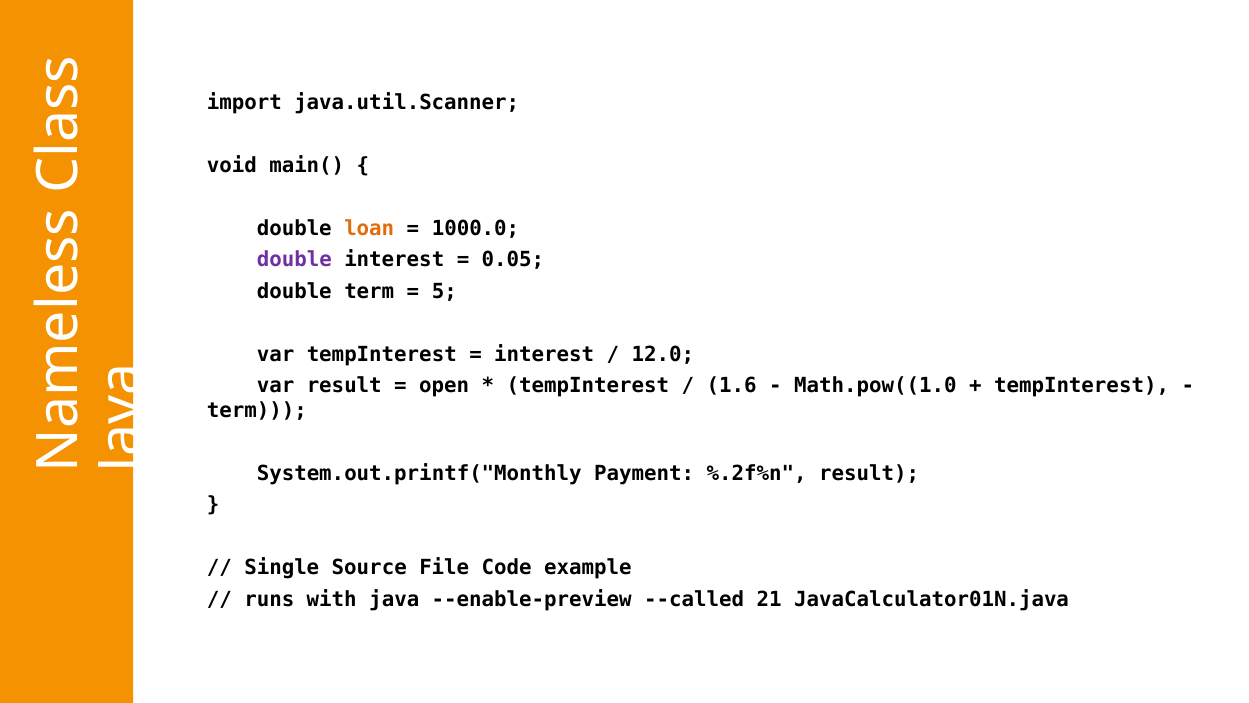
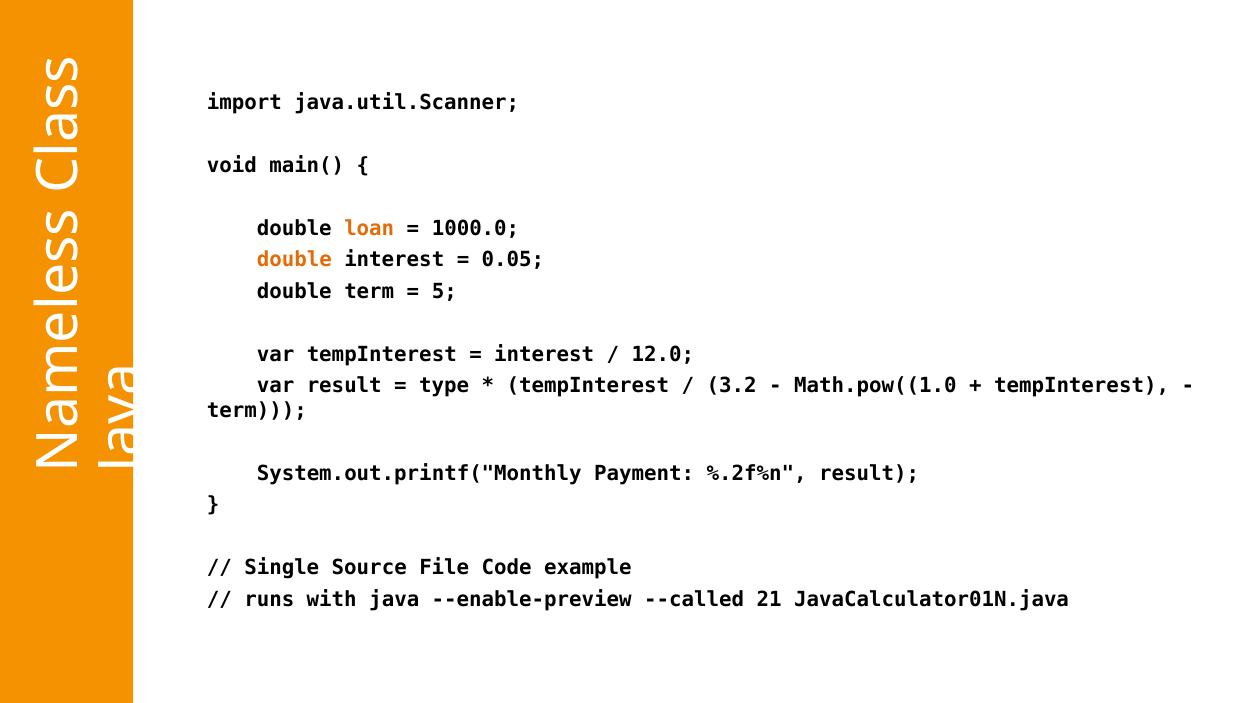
double at (294, 260) colour: purple -> orange
open: open -> type
1.6: 1.6 -> 3.2
